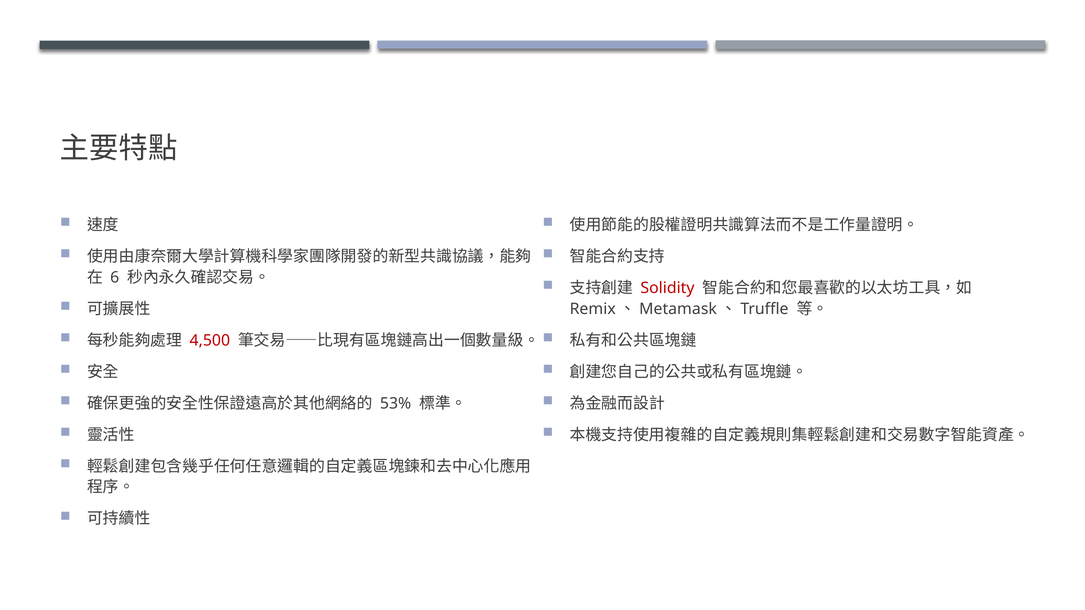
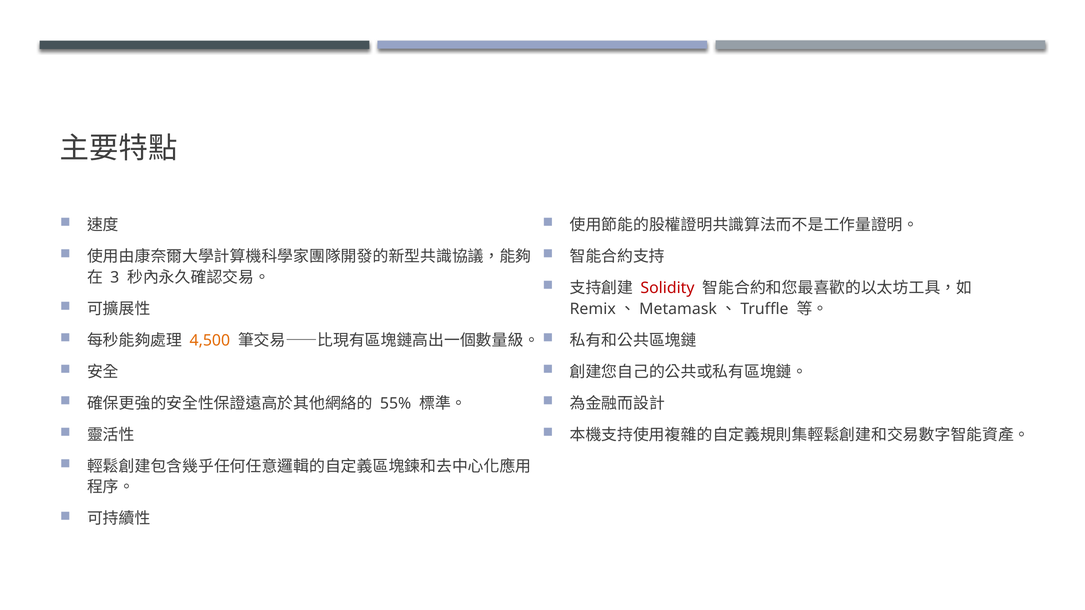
6: 6 -> 3
4,500 colour: red -> orange
53%: 53% -> 55%
